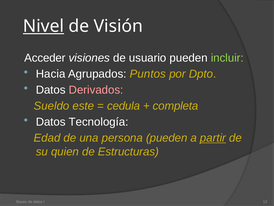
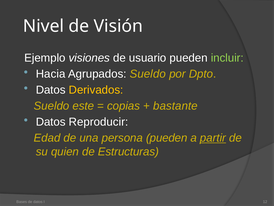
Nivel underline: present -> none
Acceder: Acceder -> Ejemplo
Agrupados Puntos: Puntos -> Sueldo
Derivados colour: pink -> yellow
cedula: cedula -> copias
completa: completa -> bastante
Tecnología: Tecnología -> Reproducir
